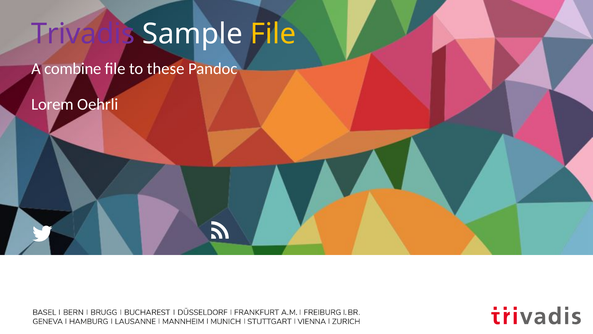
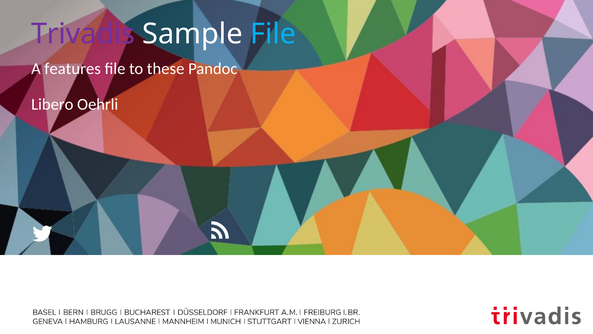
File at (273, 34) colour: yellow -> light blue
combine: combine -> features
Lorem: Lorem -> Libero
